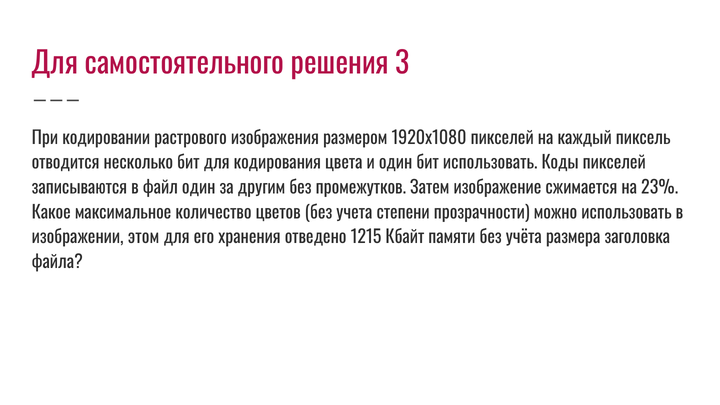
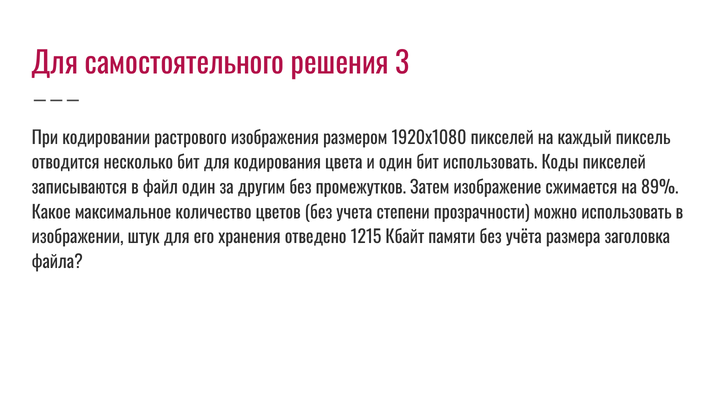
23%: 23% -> 89%
этом: этом -> штук
